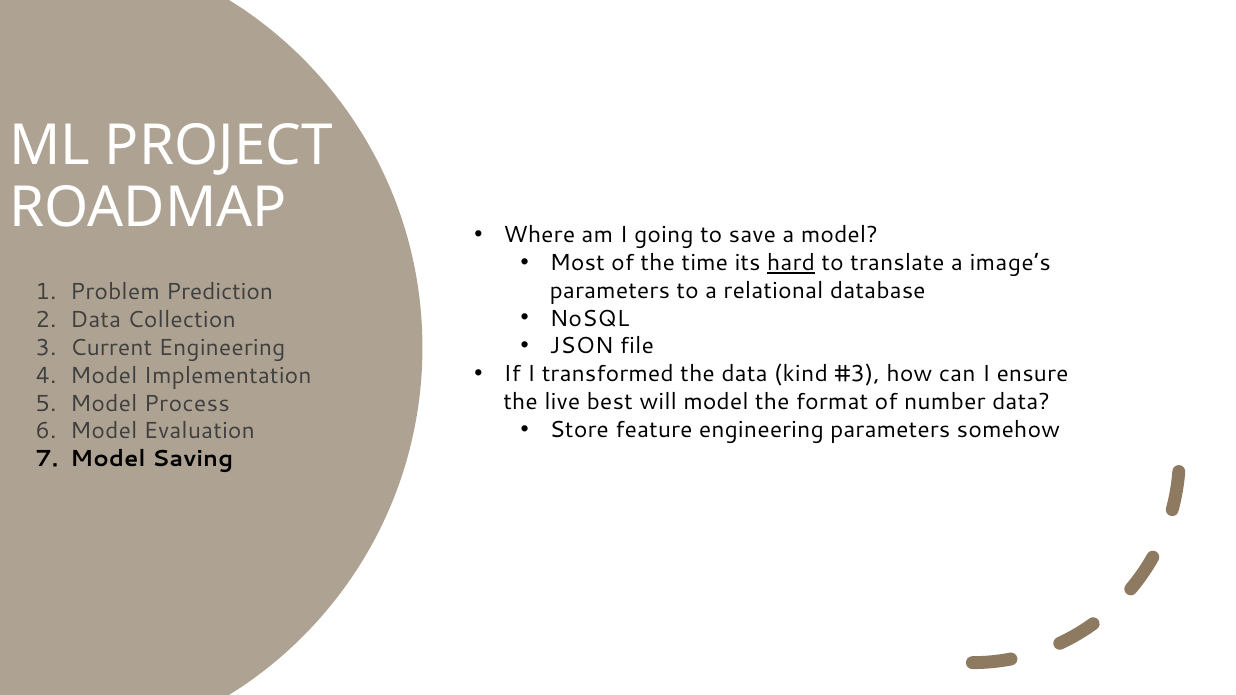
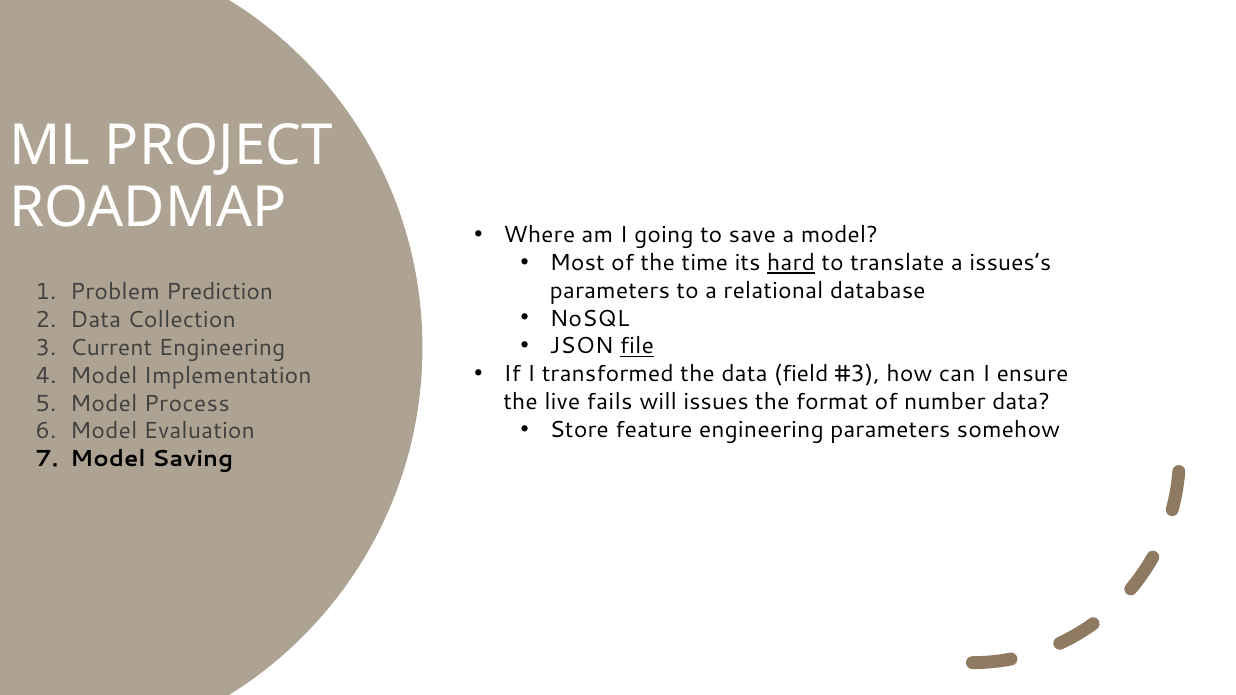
image’s: image’s -> issues’s
file underline: none -> present
kind: kind -> field
best: best -> fails
will model: model -> issues
